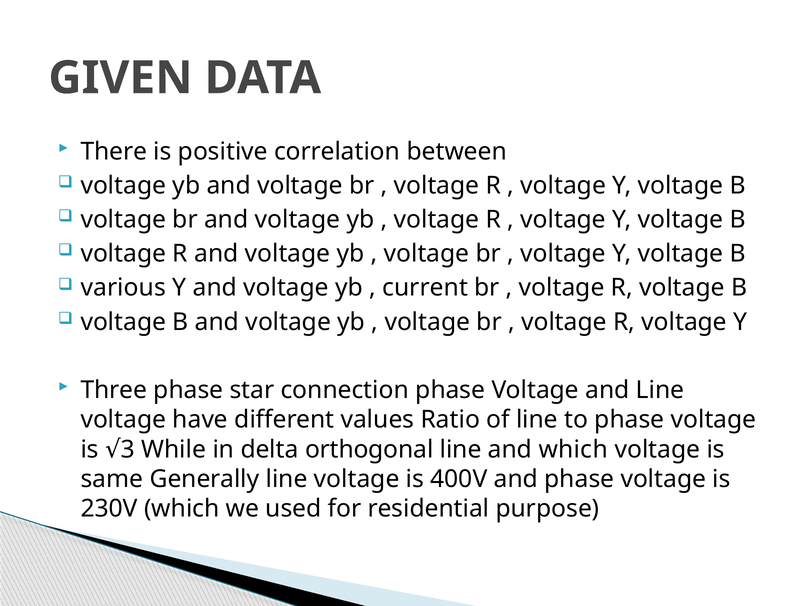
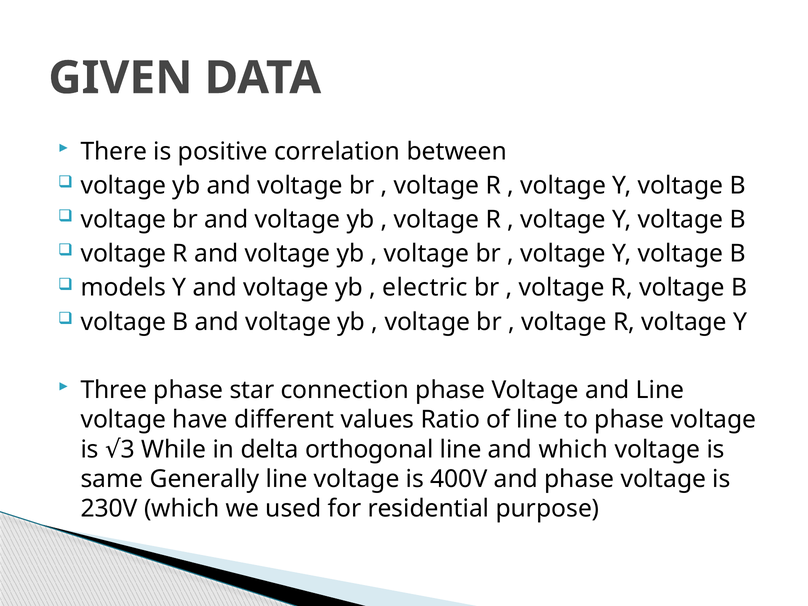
various: various -> models
current: current -> electric
